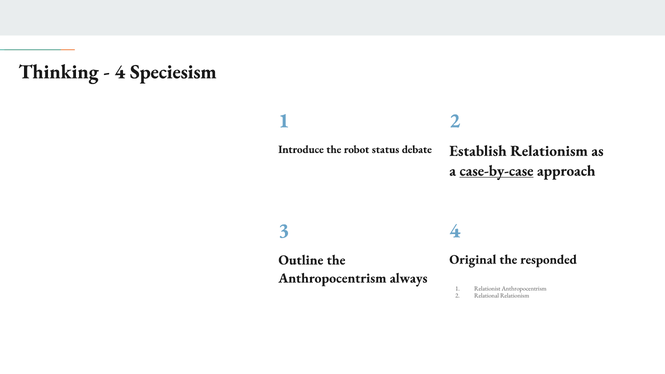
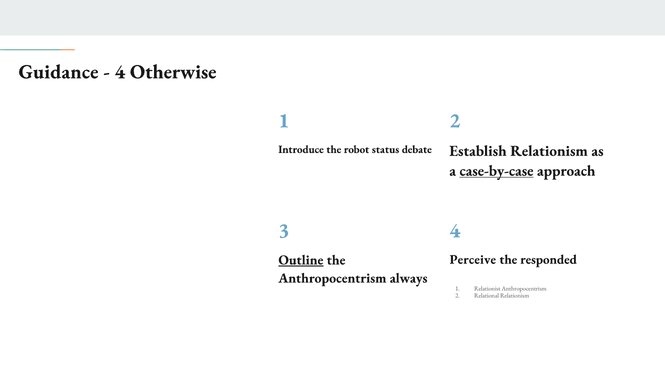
Thinking: Thinking -> Guidance
Speciesism: Speciesism -> Otherwise
Original: Original -> Perceive
Outline underline: none -> present
